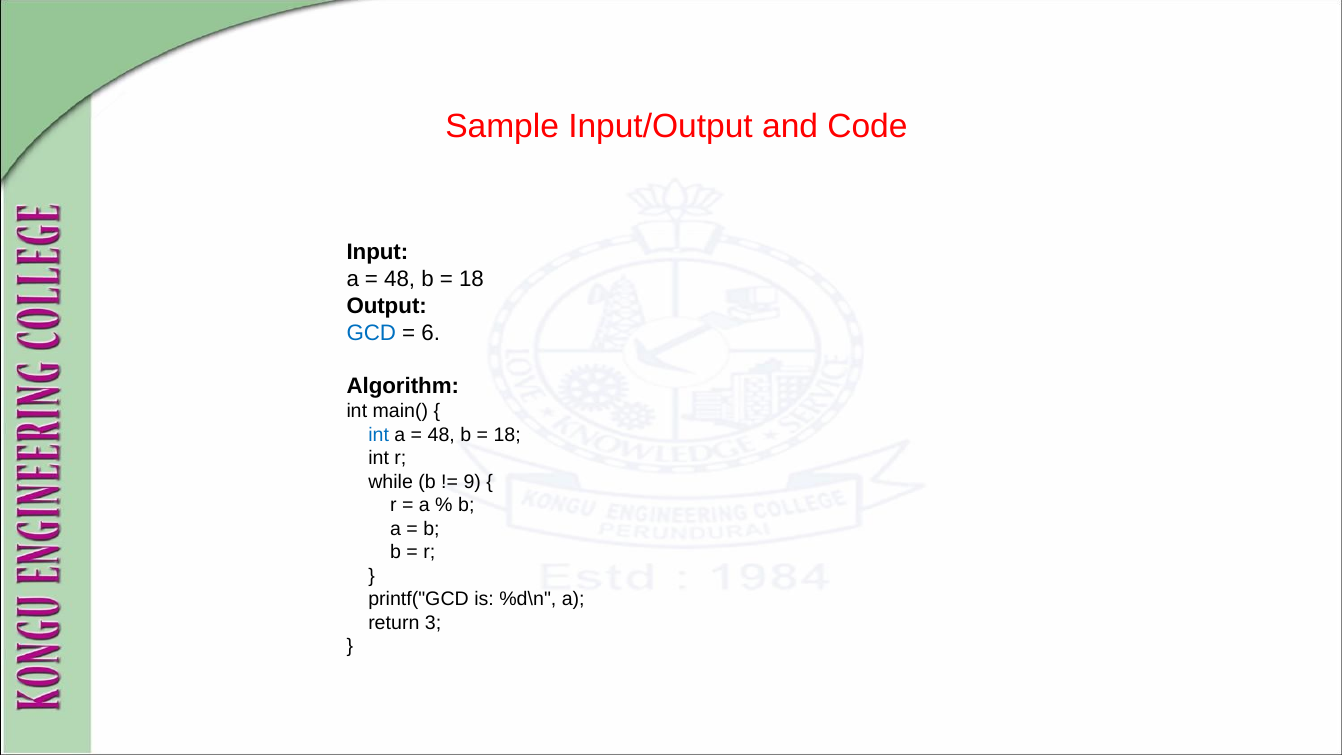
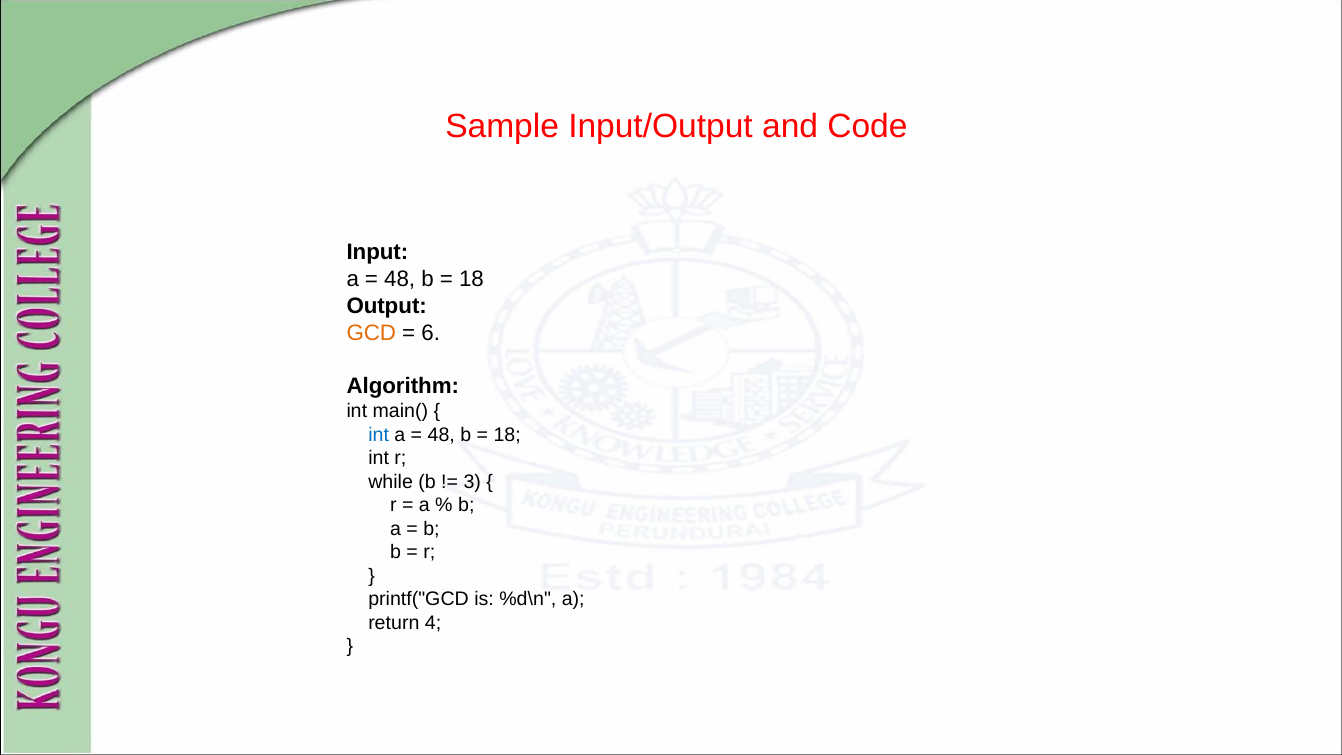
GCD colour: blue -> orange
9: 9 -> 3
3: 3 -> 4
